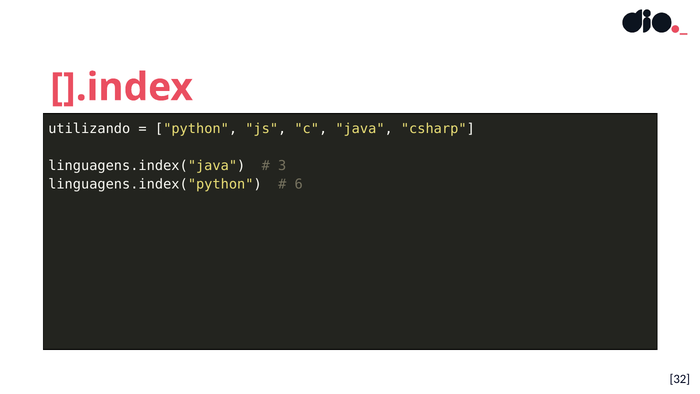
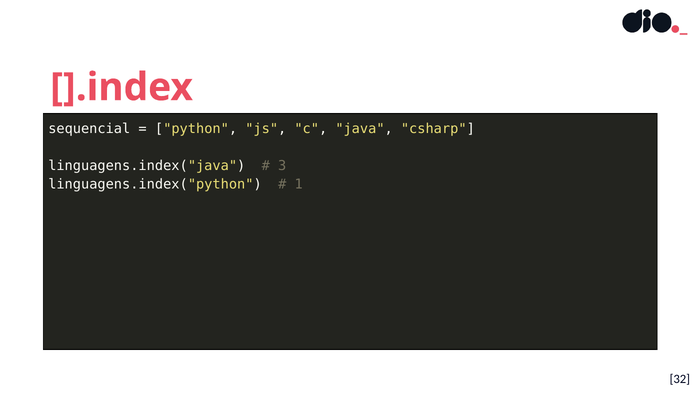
utilizando: utilizando -> sequencial
6: 6 -> 1
